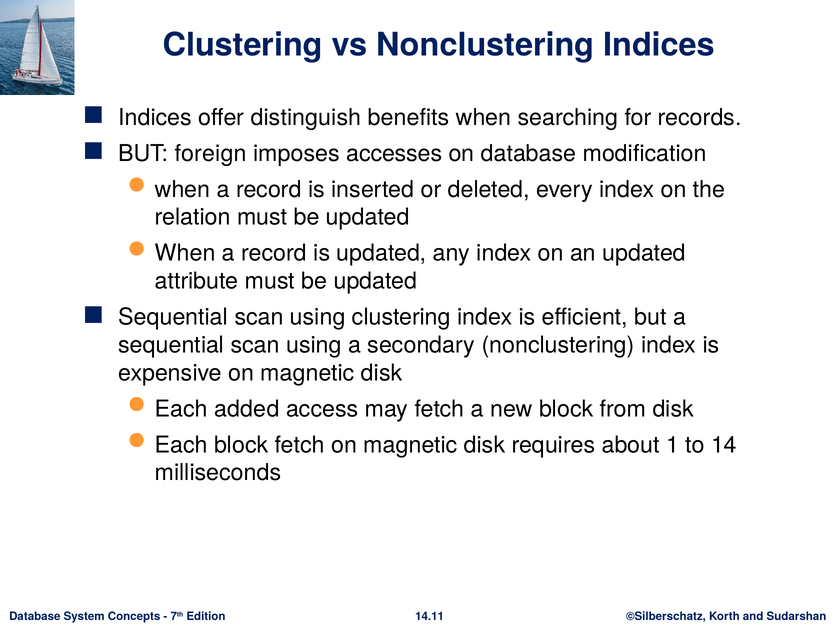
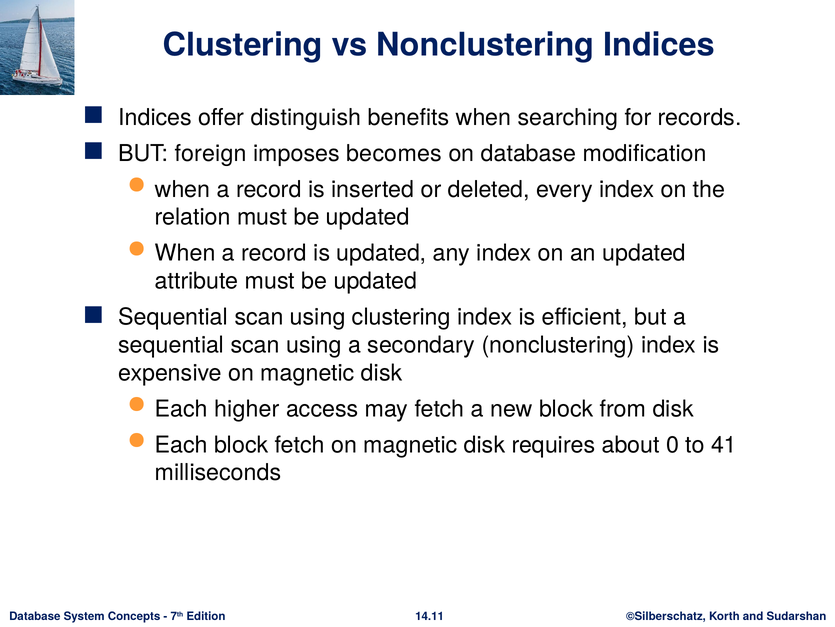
accesses: accesses -> becomes
added: added -> higher
1: 1 -> 0
14: 14 -> 41
